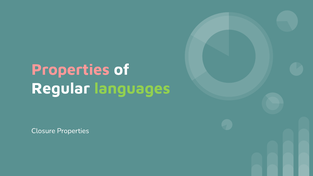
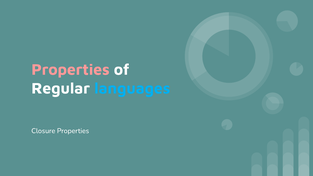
languages colour: light green -> light blue
